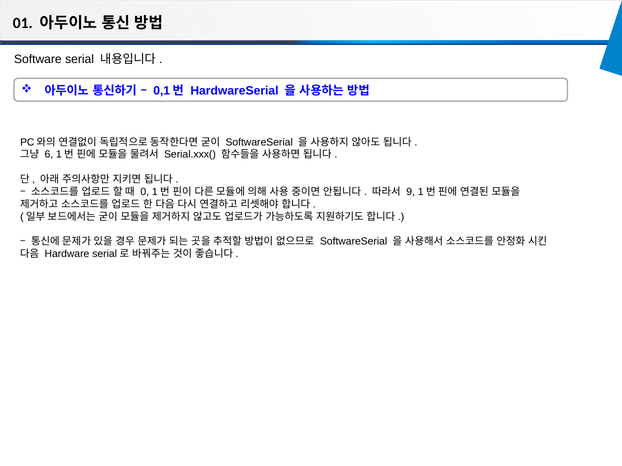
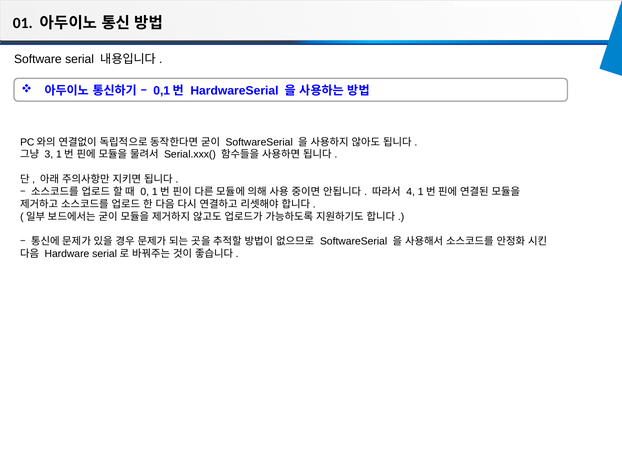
6: 6 -> 3
9: 9 -> 4
